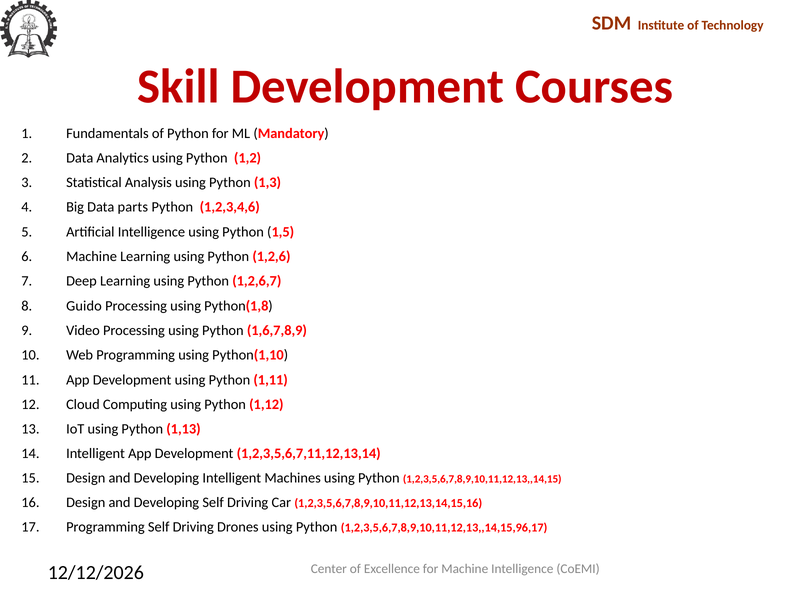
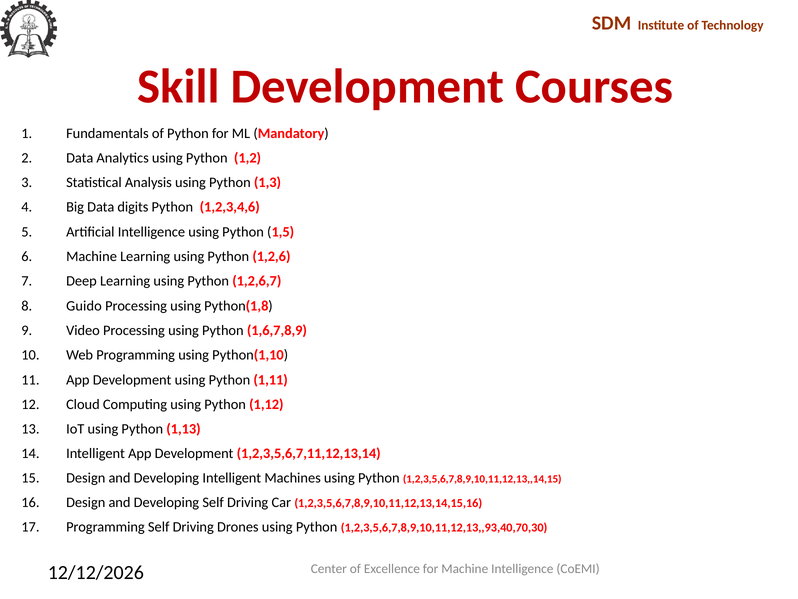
parts: parts -> digits
1,2,3,5,6,7,8,9,10,11,12,13,,14,15,96,17: 1,2,3,5,6,7,8,9,10,11,12,13,,14,15,96,17 -> 1,2,3,5,6,7,8,9,10,11,12,13,,93,40,70,30
